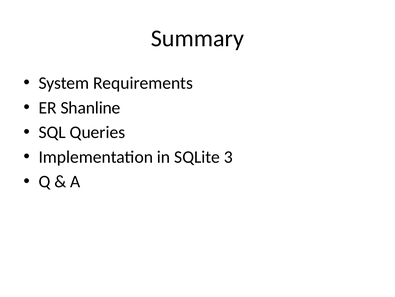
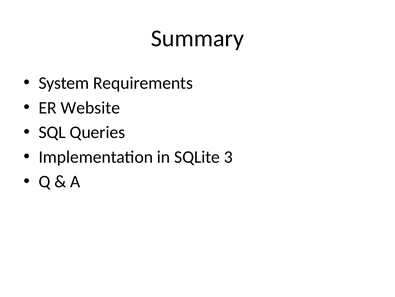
Shanline: Shanline -> Website
